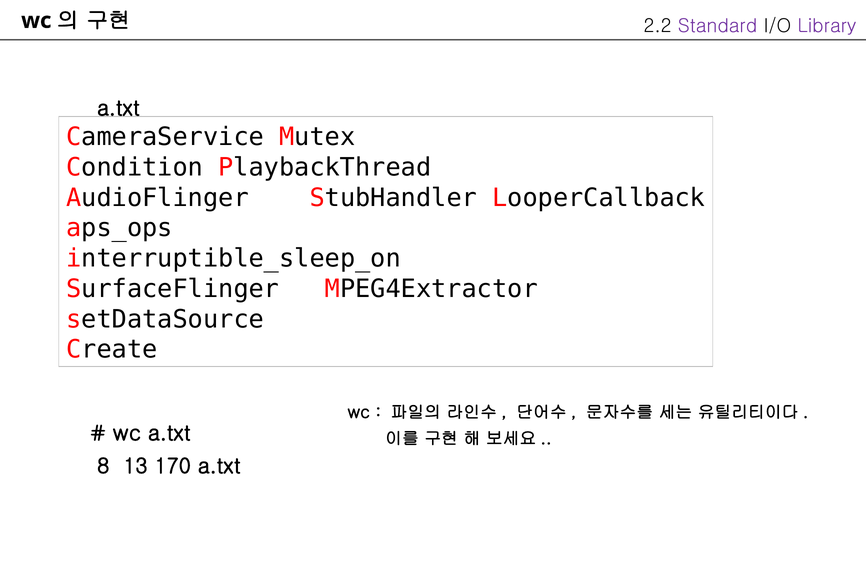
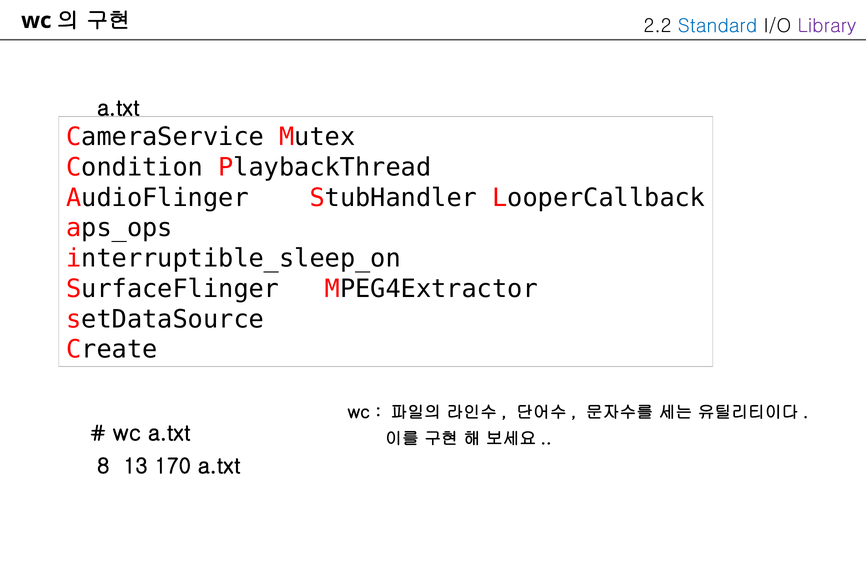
Standard colour: purple -> blue
